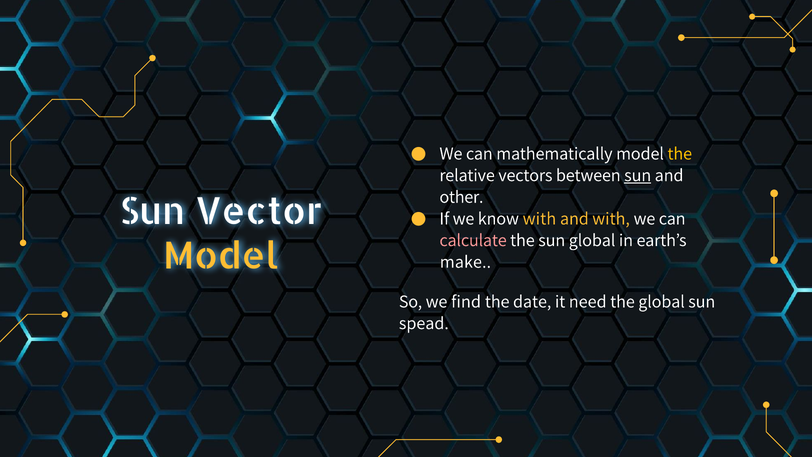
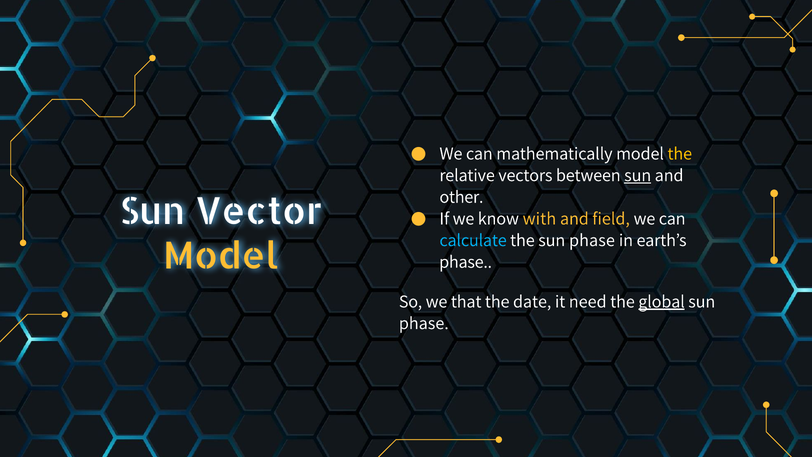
and with: with -> field
calculate colour: pink -> light blue
the sun global: global -> phase
make at (465, 262): make -> phase
find: find -> that
global at (662, 301) underline: none -> present
spead at (424, 323): spead -> phase
